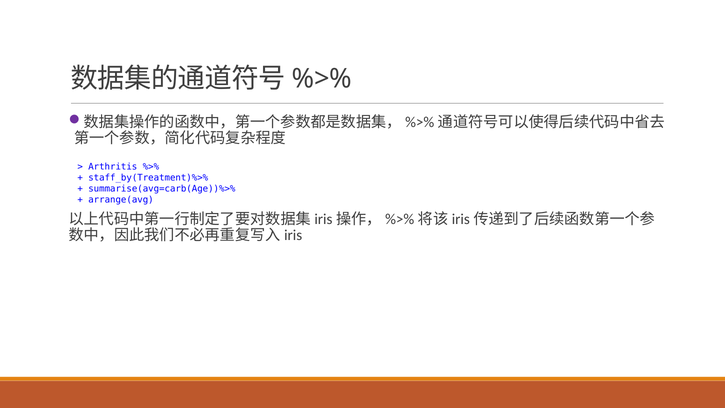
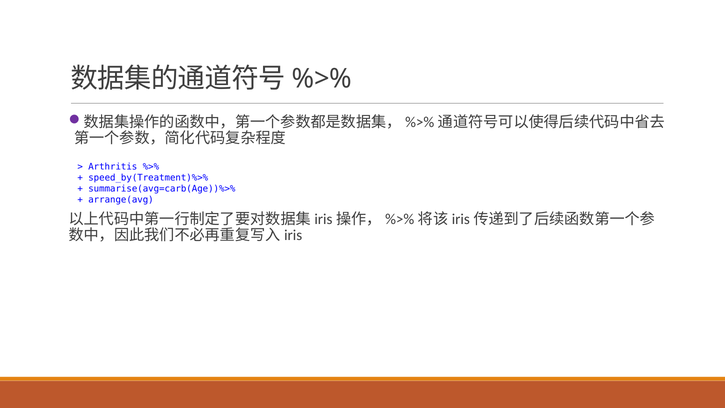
staff_by(Treatment)%>%: staff_by(Treatment)%>% -> speed_by(Treatment)%>%
